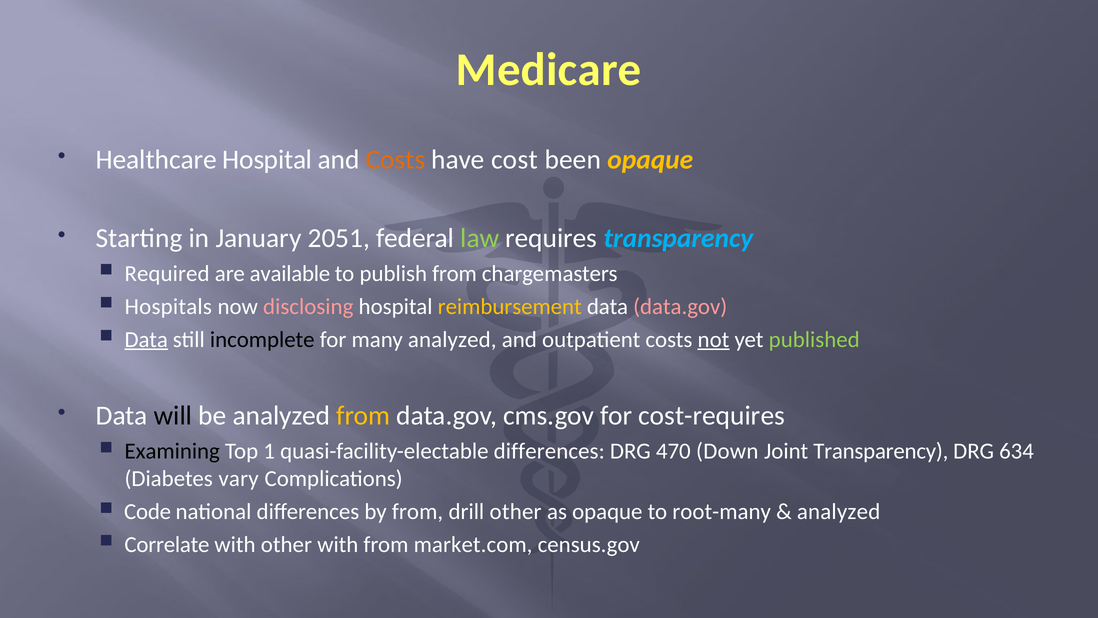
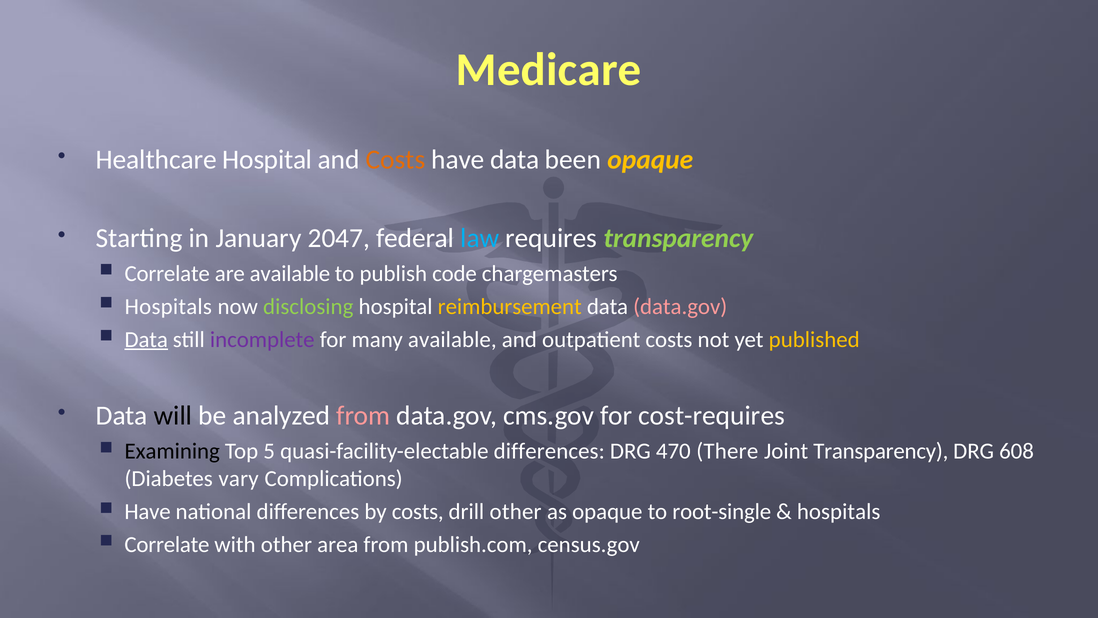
have cost: cost -> data
2051: 2051 -> 2047
law colour: light green -> light blue
transparency at (678, 238) colour: light blue -> light green
Required at (167, 273): Required -> Correlate
publish from: from -> code
disclosing colour: pink -> light green
incomplete colour: black -> purple
many analyzed: analyzed -> available
not underline: present -> none
published colour: light green -> yellow
from at (363, 416) colour: yellow -> pink
1: 1 -> 5
Down: Down -> There
634: 634 -> 608
Code at (148, 511): Code -> Have
by from: from -> costs
root-many: root-many -> root-single
analyzed at (839, 511): analyzed -> hospitals
other with: with -> area
market.com: market.com -> publish.com
